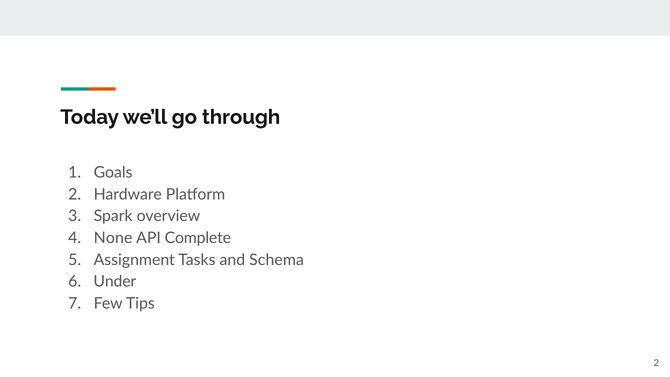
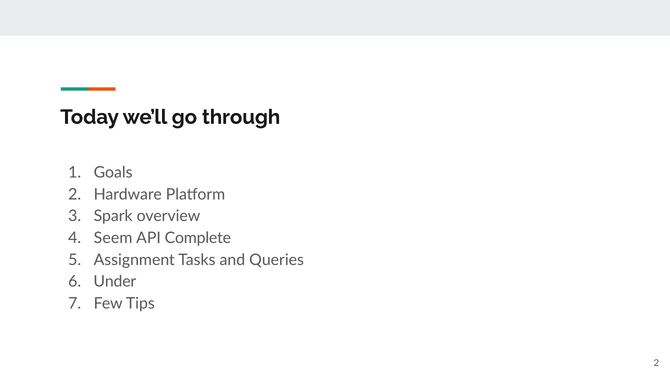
None: None -> Seem
Schema: Schema -> Queries
